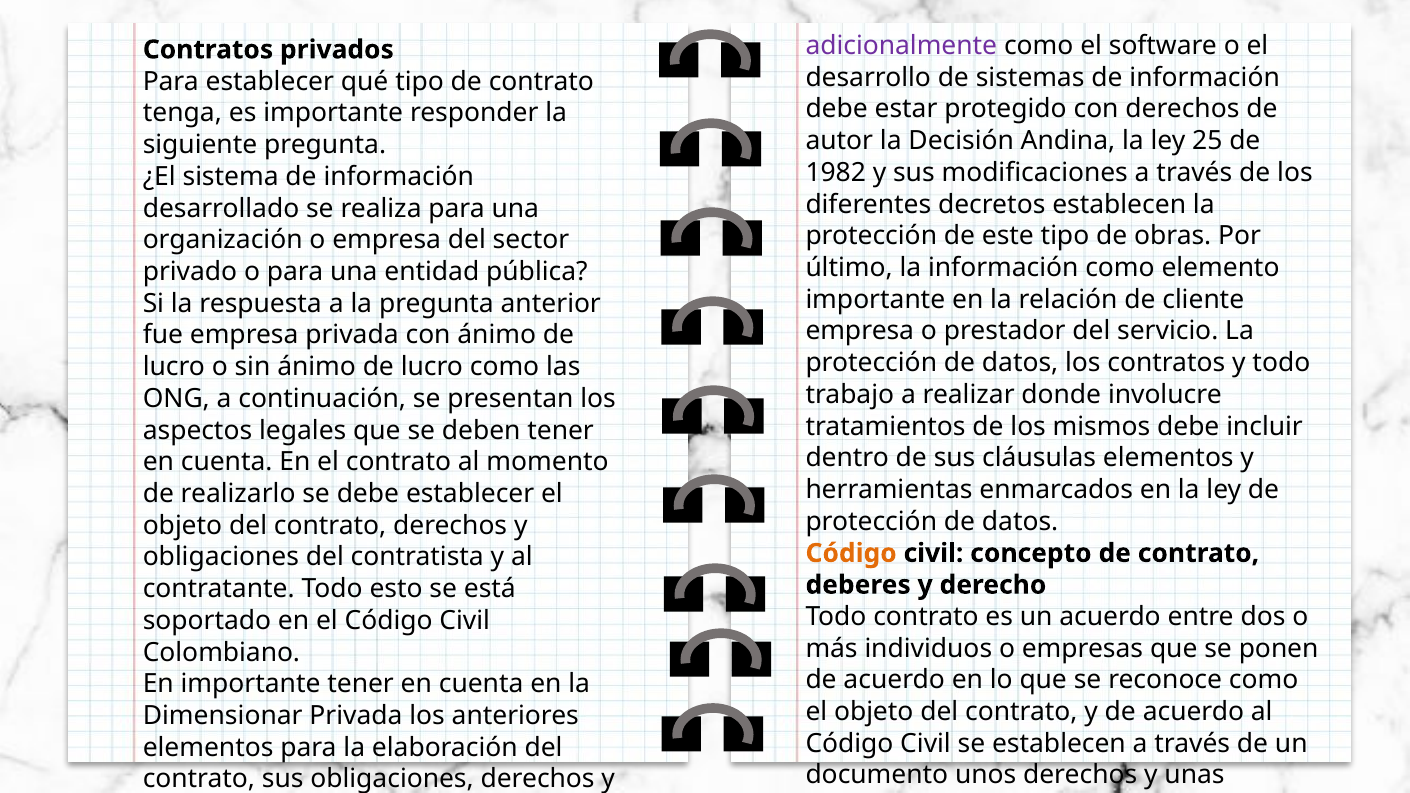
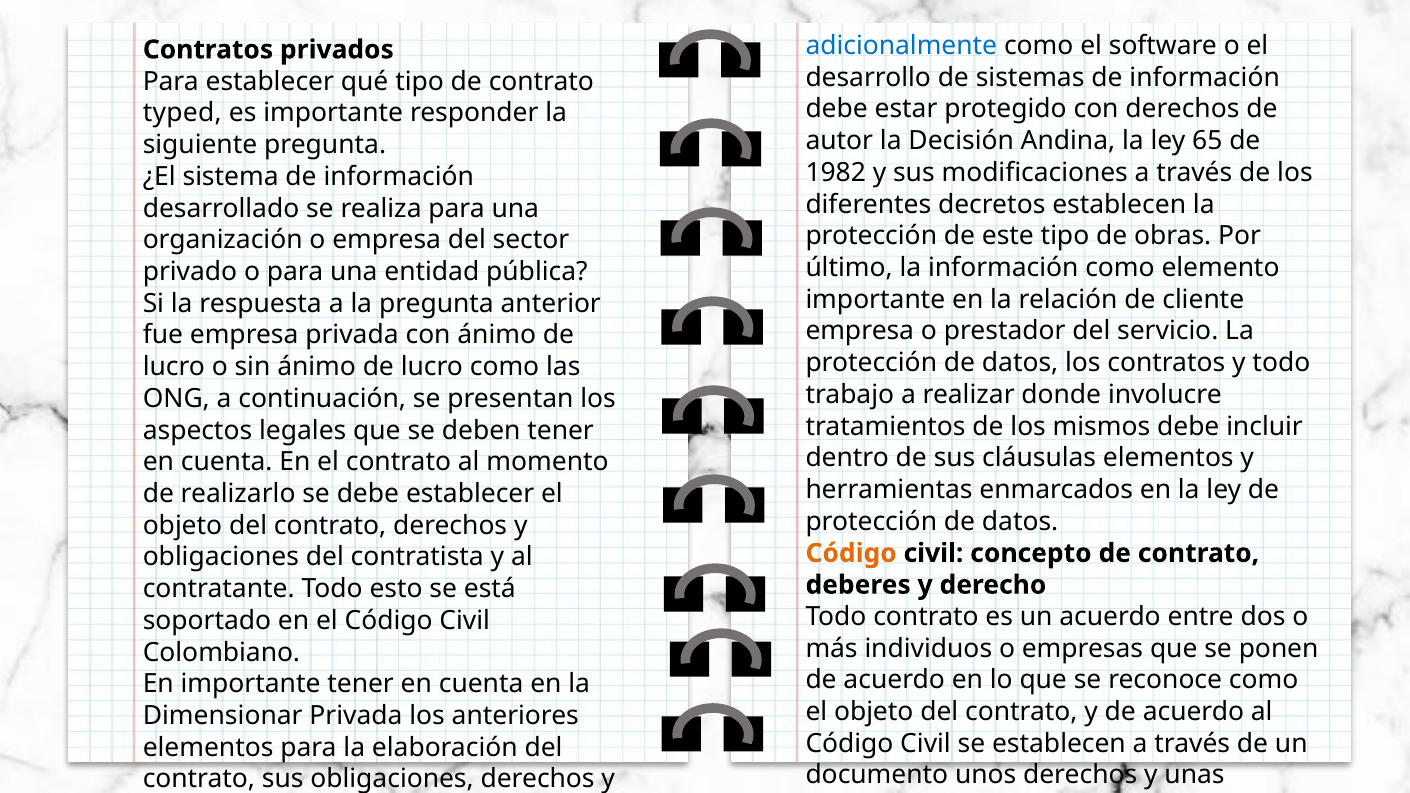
adicionalmente colour: purple -> blue
tenga: tenga -> typed
25: 25 -> 65
